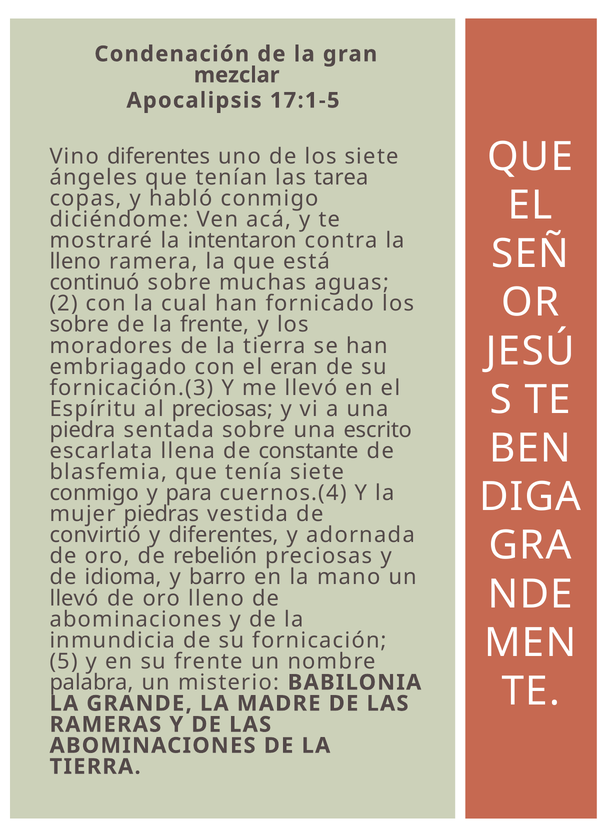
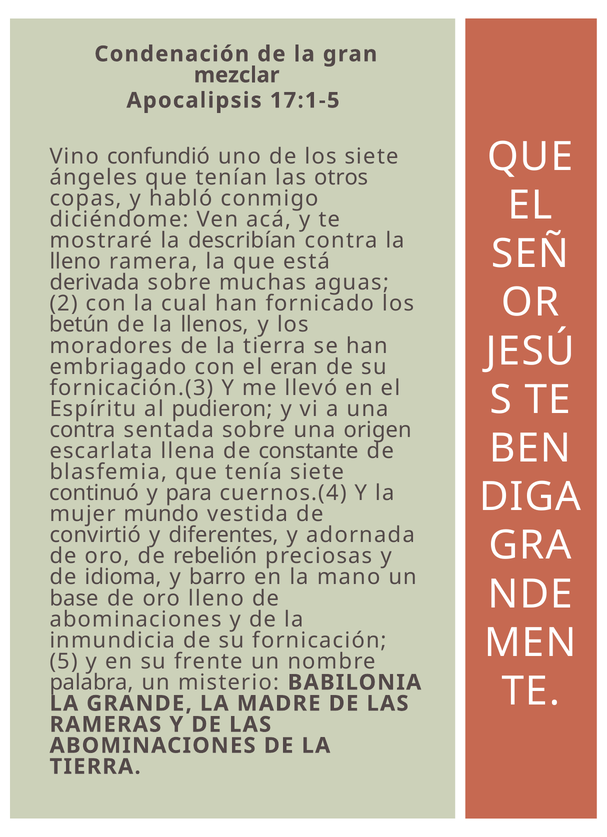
Vino diferentes: diferentes -> confundió
tarea: tarea -> otros
intentaron: intentaron -> describían
continuó: continuó -> derivada
sobre at (79, 325): sobre -> betún
la frente: frente -> llenos
al preciosas: preciosas -> pudieron
piedra at (83, 430): piedra -> contra
escrito: escrito -> origen
conmigo at (94, 493): conmigo -> continuó
piedras: piedras -> mundo
llevó at (74, 598): llevó -> base
